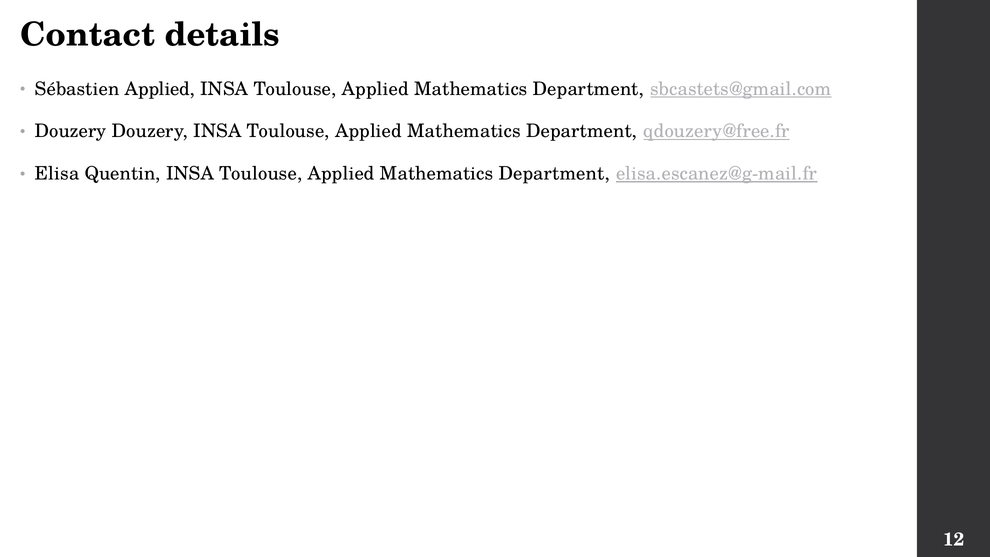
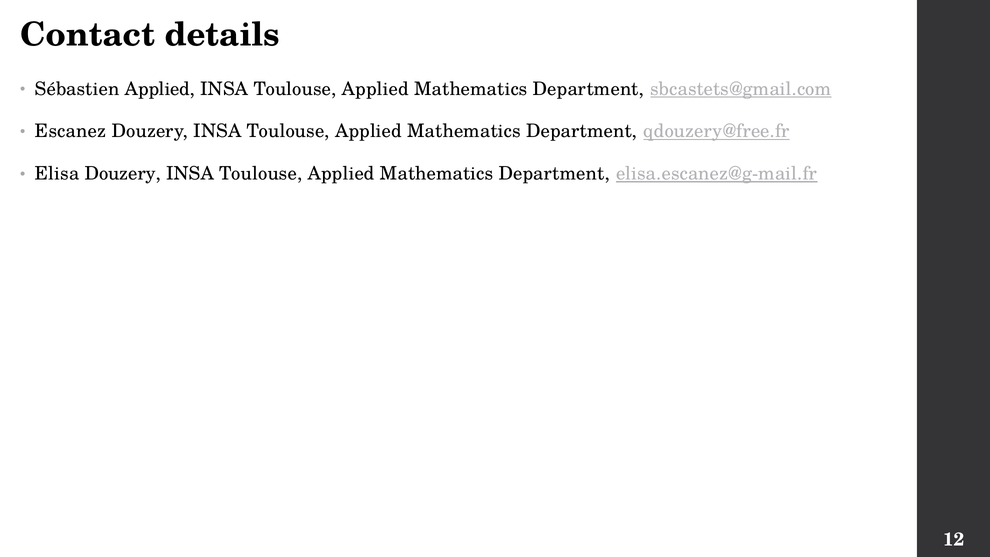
Douzery at (71, 131): Douzery -> Escanez
Elisa Quentin: Quentin -> Douzery
